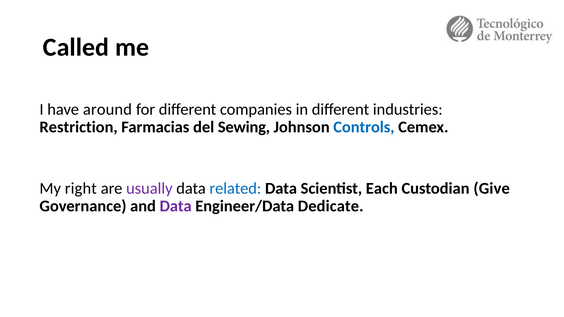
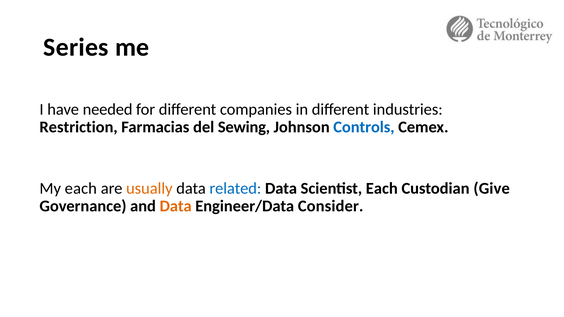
Called: Called -> Series
around: around -> needed
My right: right -> each
usually colour: purple -> orange
Data at (176, 206) colour: purple -> orange
Dedicate: Dedicate -> Consider
